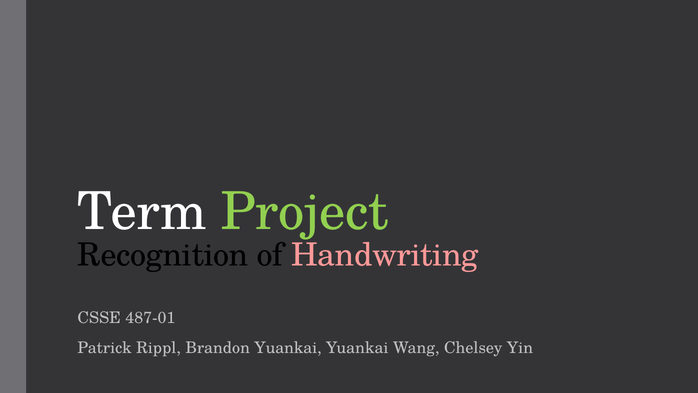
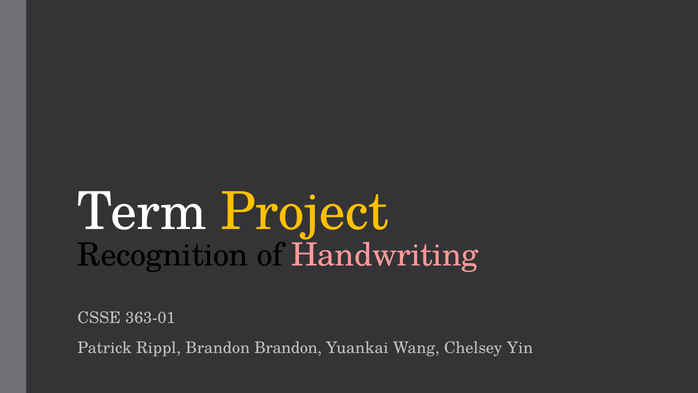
Project colour: light green -> yellow
487-01: 487-01 -> 363-01
Brandon Yuankai: Yuankai -> Brandon
